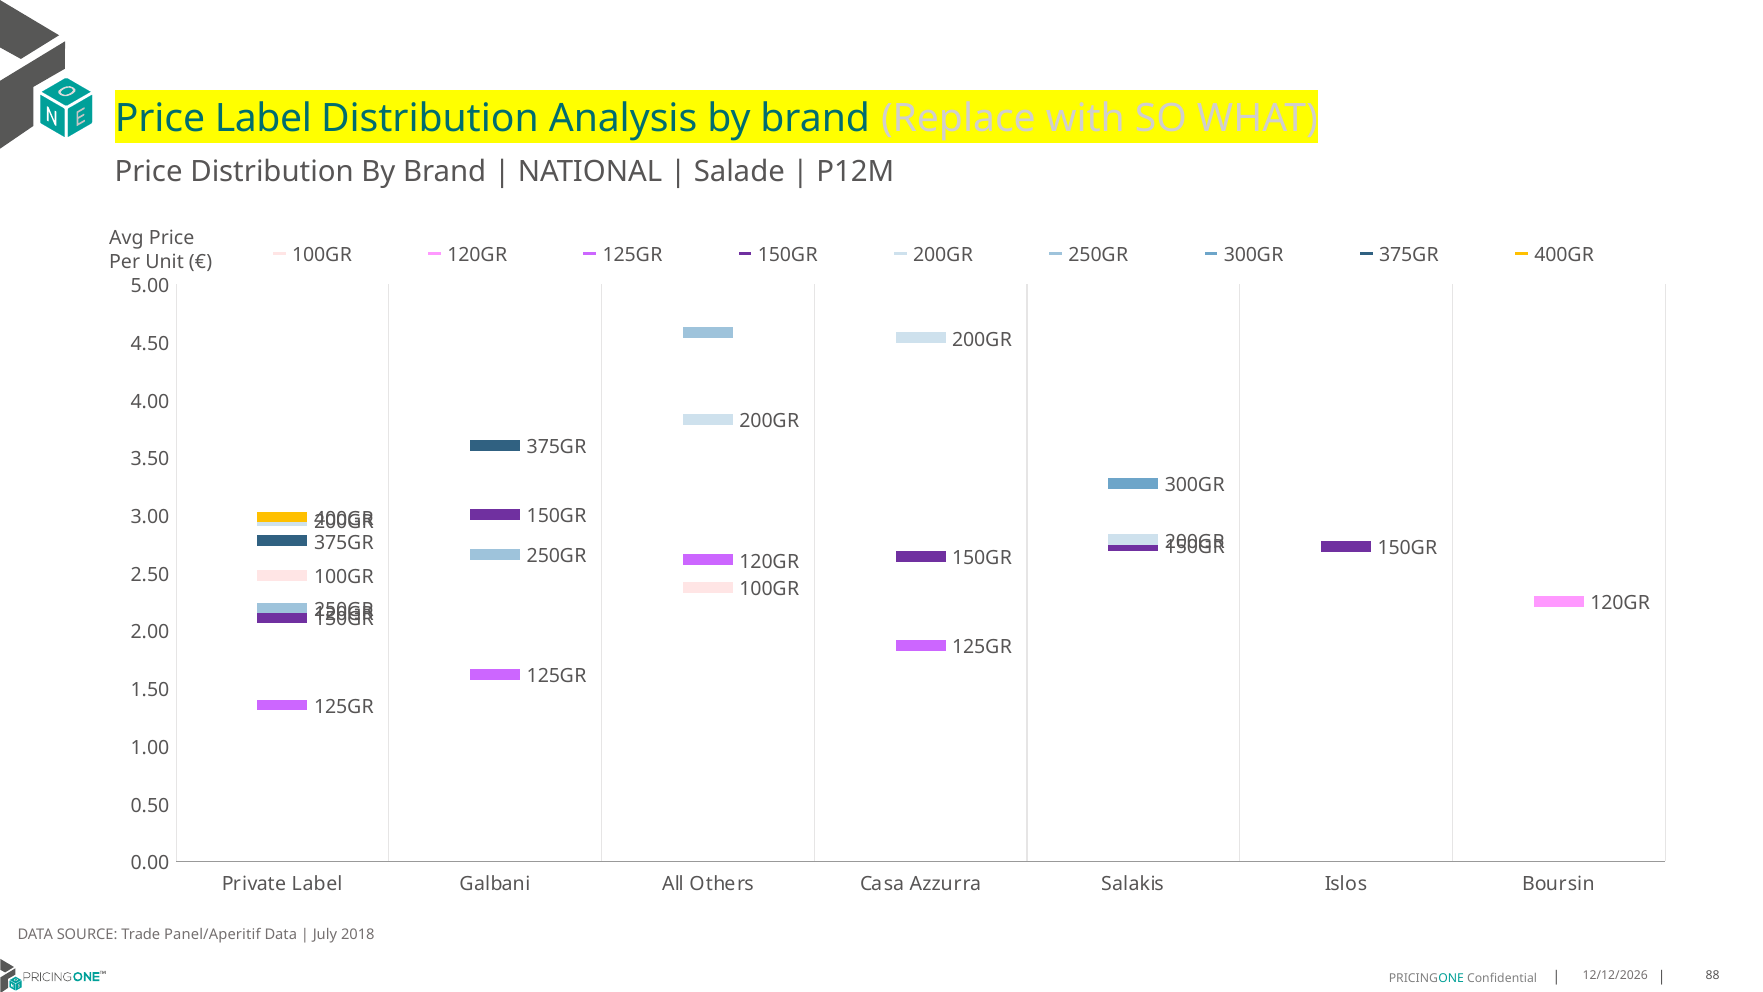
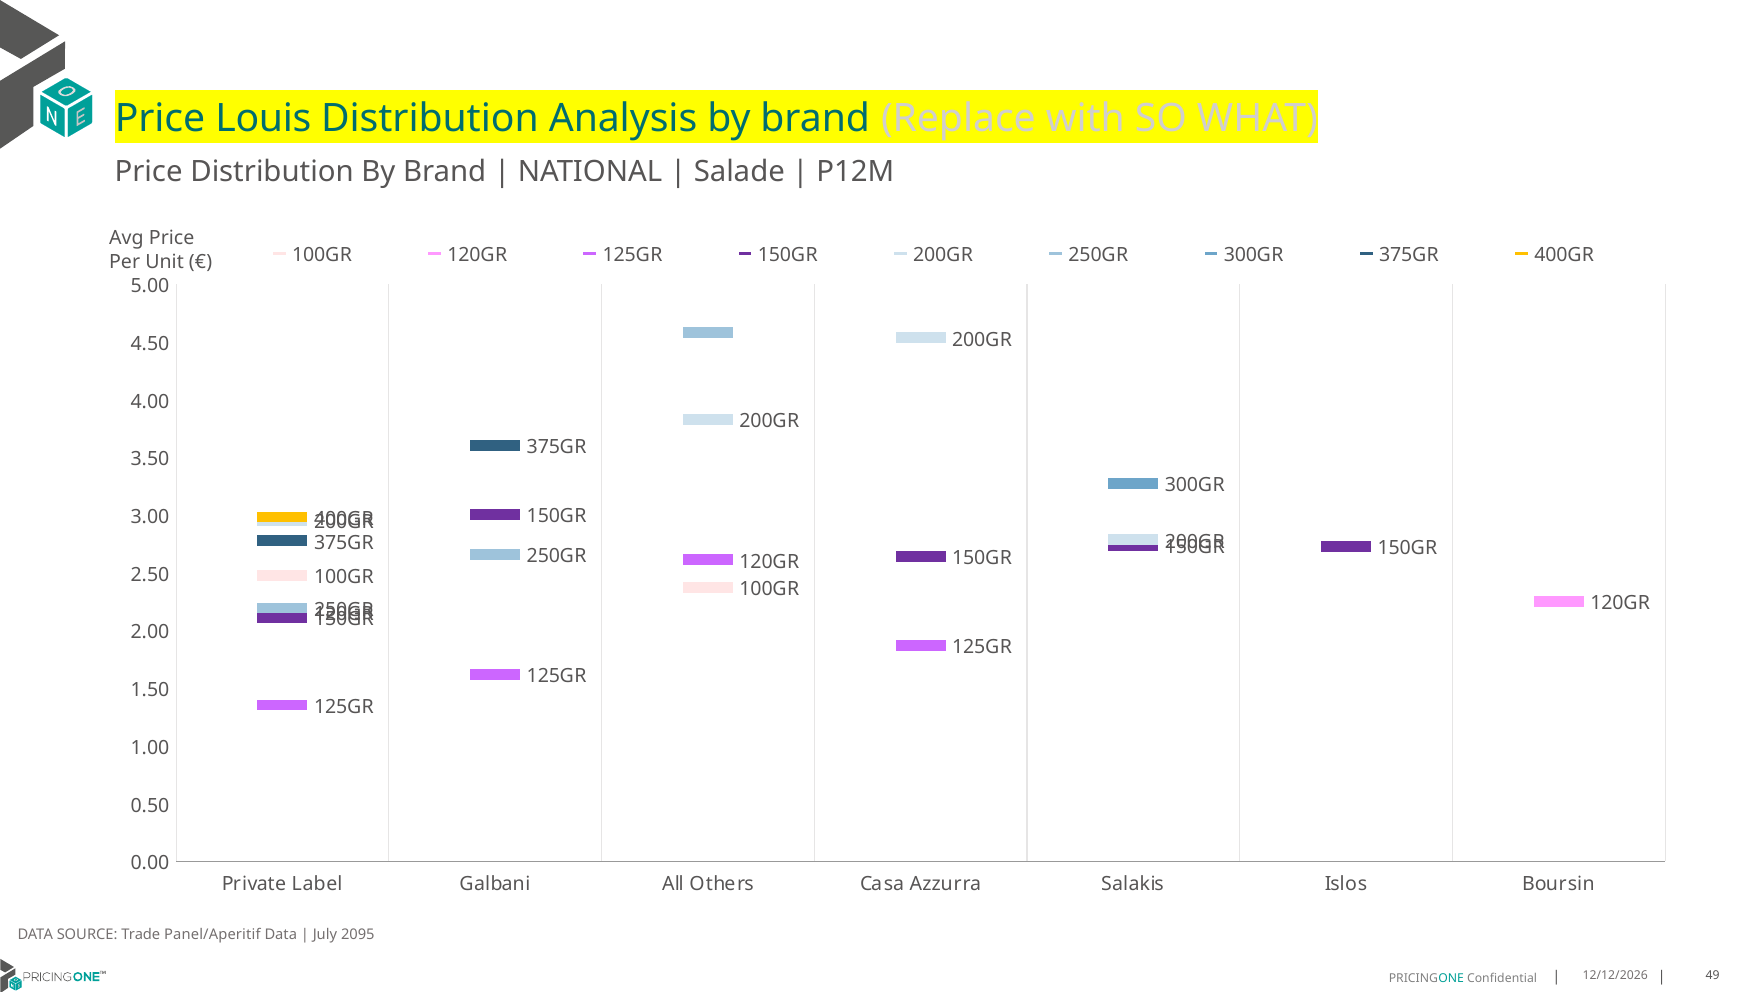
Price Label: Label -> Louis
2018: 2018 -> 2095
88: 88 -> 49
